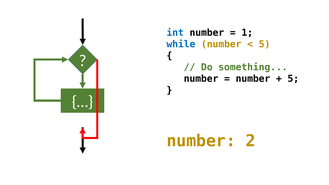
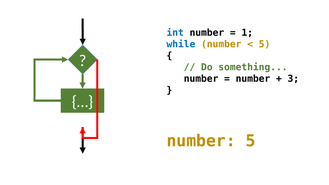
5 at (293, 79): 5 -> 3
number 2: 2 -> 5
